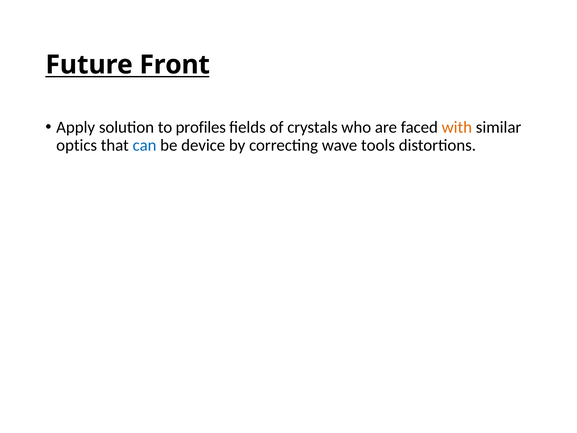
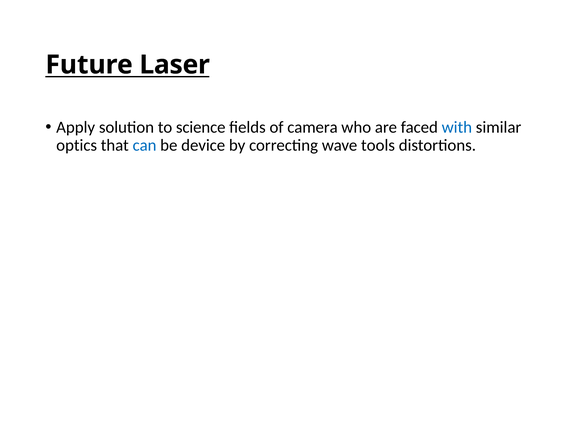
Front: Front -> Laser
profiles: profiles -> science
crystals: crystals -> camera
with colour: orange -> blue
